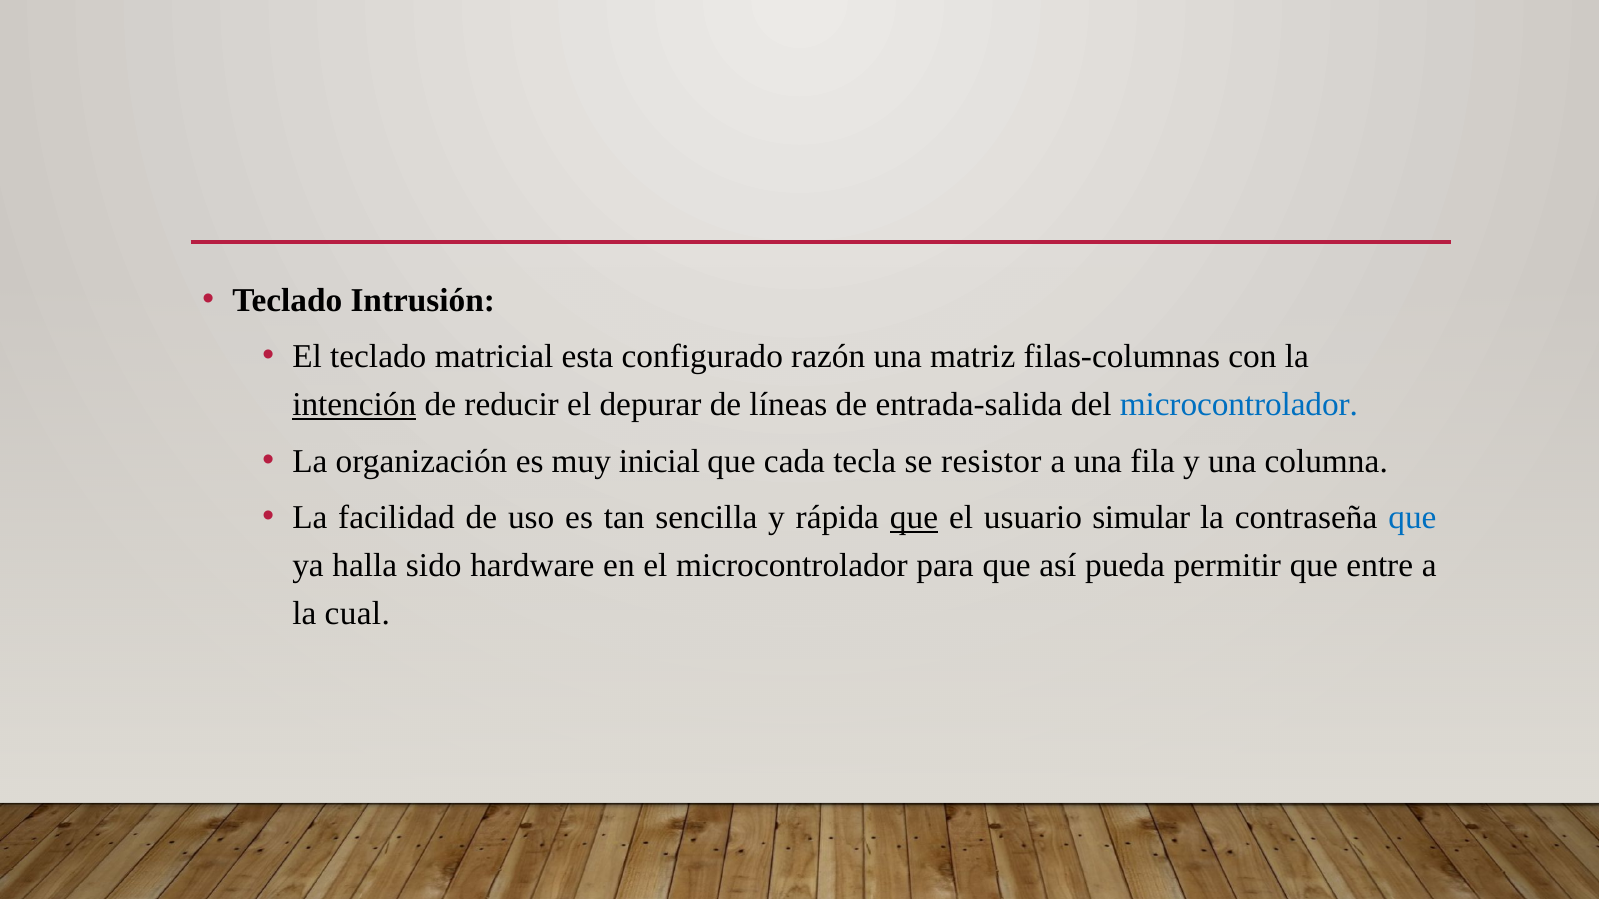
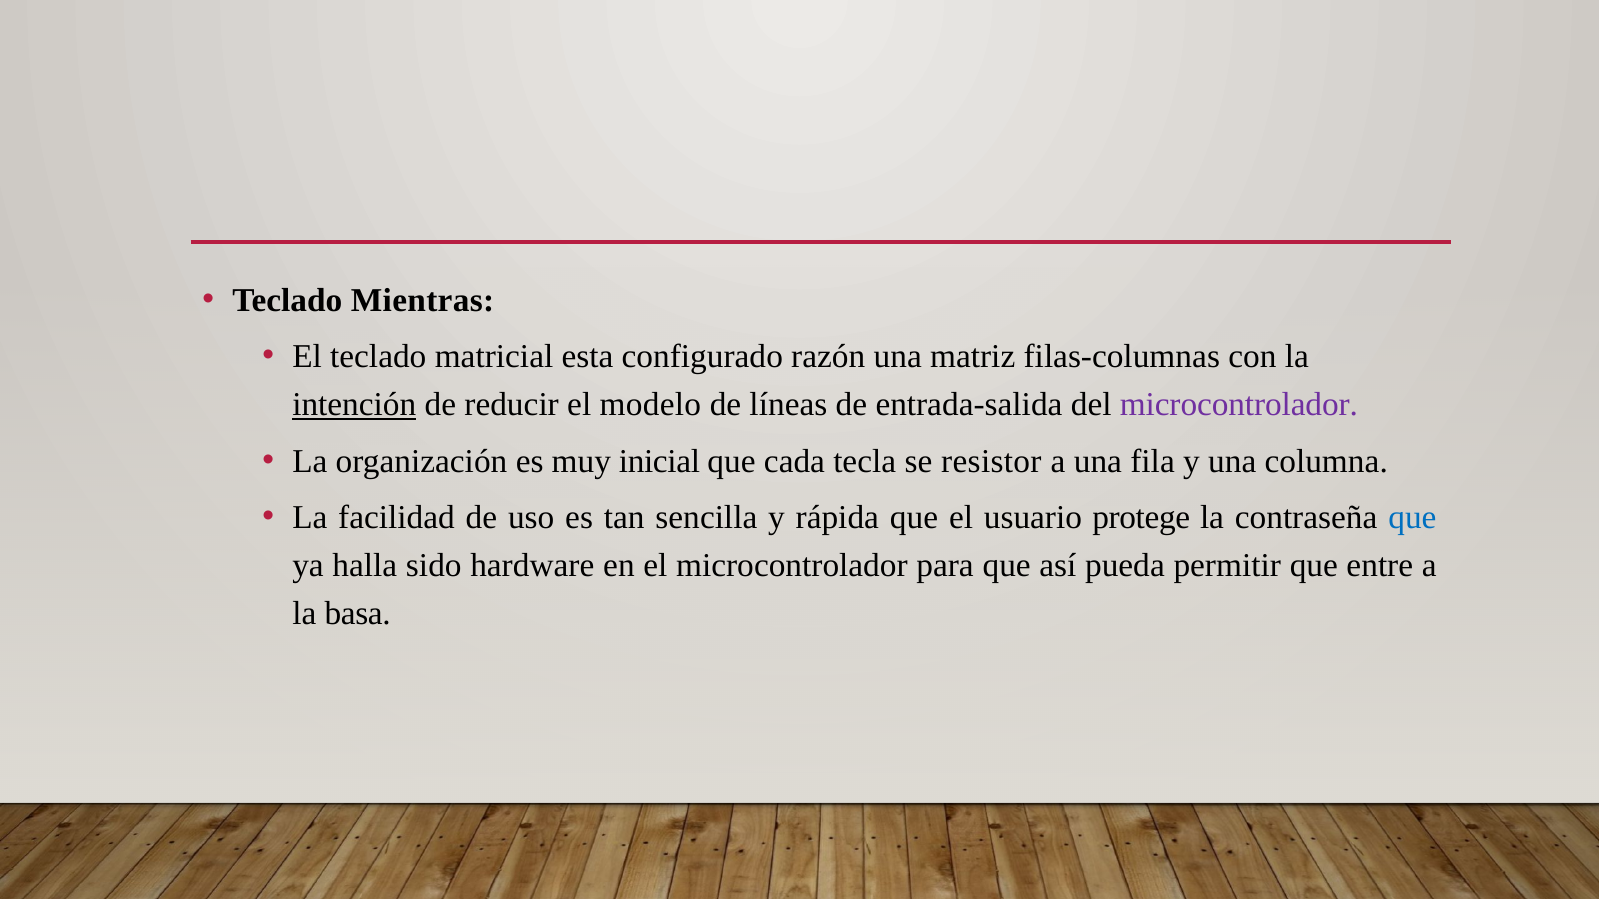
Intrusión: Intrusión -> Mientras
depurar: depurar -> modelo
microcontrolador at (1239, 405) colour: blue -> purple
que at (914, 518) underline: present -> none
simular: simular -> protege
cual: cual -> basa
